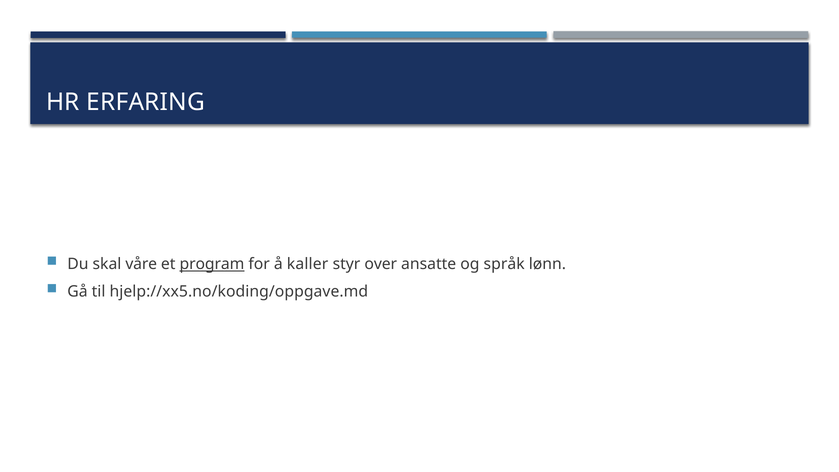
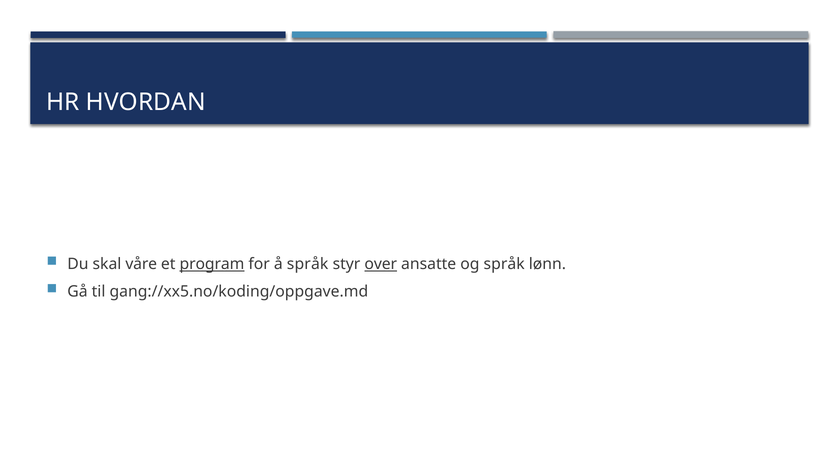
ERFARING: ERFARING -> HVORDAN
å kaller: kaller -> språk
over underline: none -> present
hjelp://xx5.no/koding/oppgave.md: hjelp://xx5.no/koding/oppgave.md -> gang://xx5.no/koding/oppgave.md
